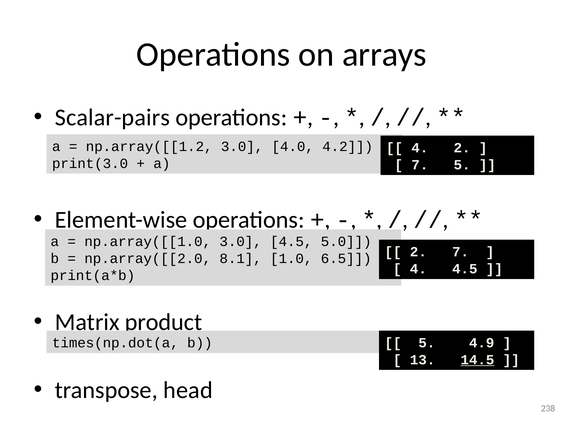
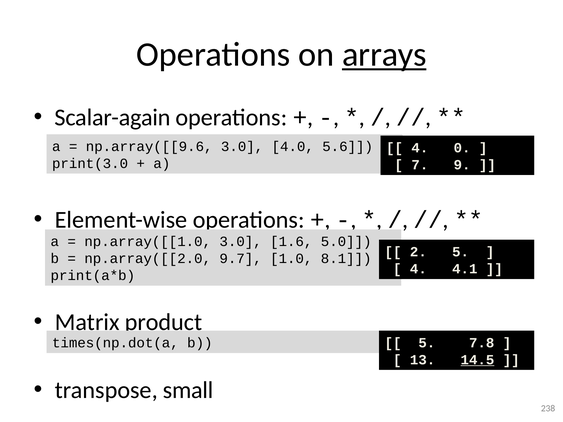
arrays underline: none -> present
Scalar-pairs: Scalar-pairs -> Scalar-again
np.array([[1.2: np.array([[1.2 -> np.array([[9.6
4.2: 4.2 -> 5.6
4 2: 2 -> 0
7 5: 5 -> 9
3.0 4.5: 4.5 -> 1.6
2 7: 7 -> 5
8.1: 8.1 -> 9.7
6.5: 6.5 -> 8.1
4 4.5: 4.5 -> 4.1
4.9: 4.9 -> 7.8
head: head -> small
